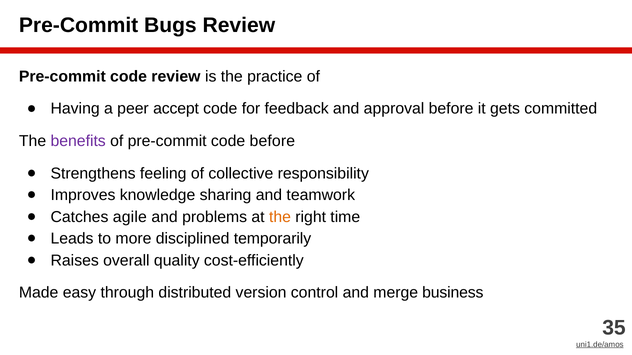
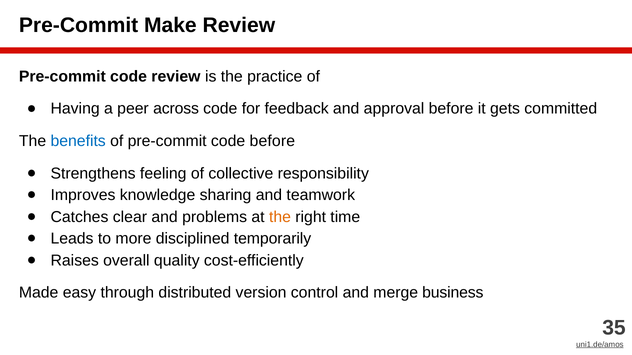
Bugs: Bugs -> Make
accept: accept -> across
benefits colour: purple -> blue
agile: agile -> clear
